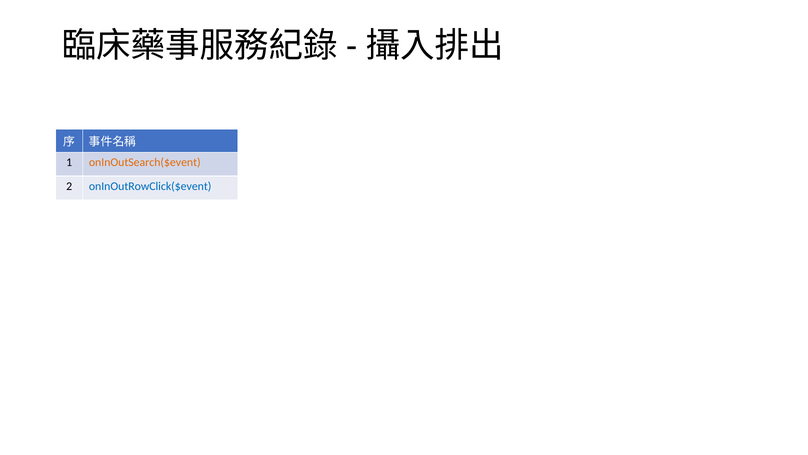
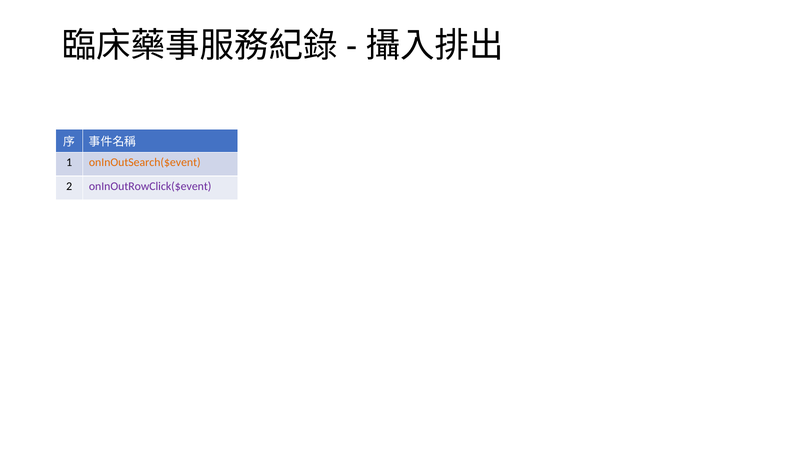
onInOutRowClick($event colour: blue -> purple
